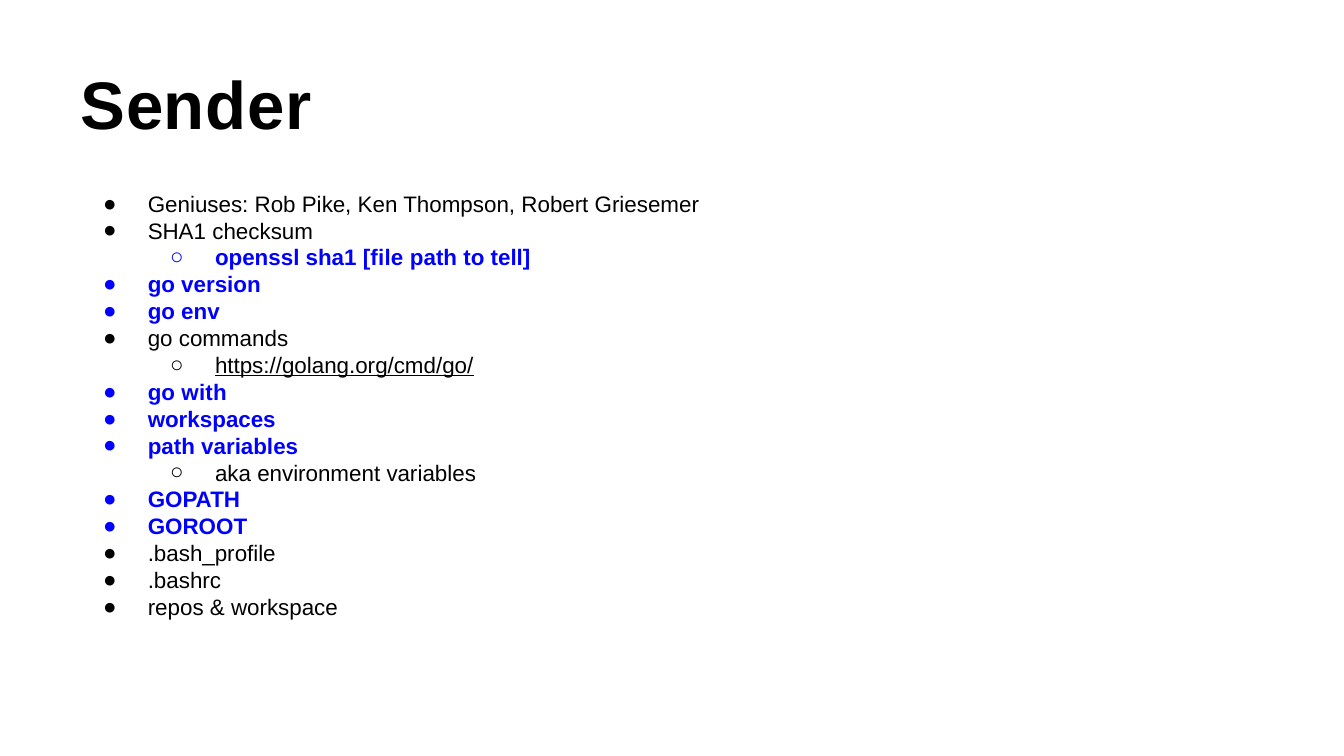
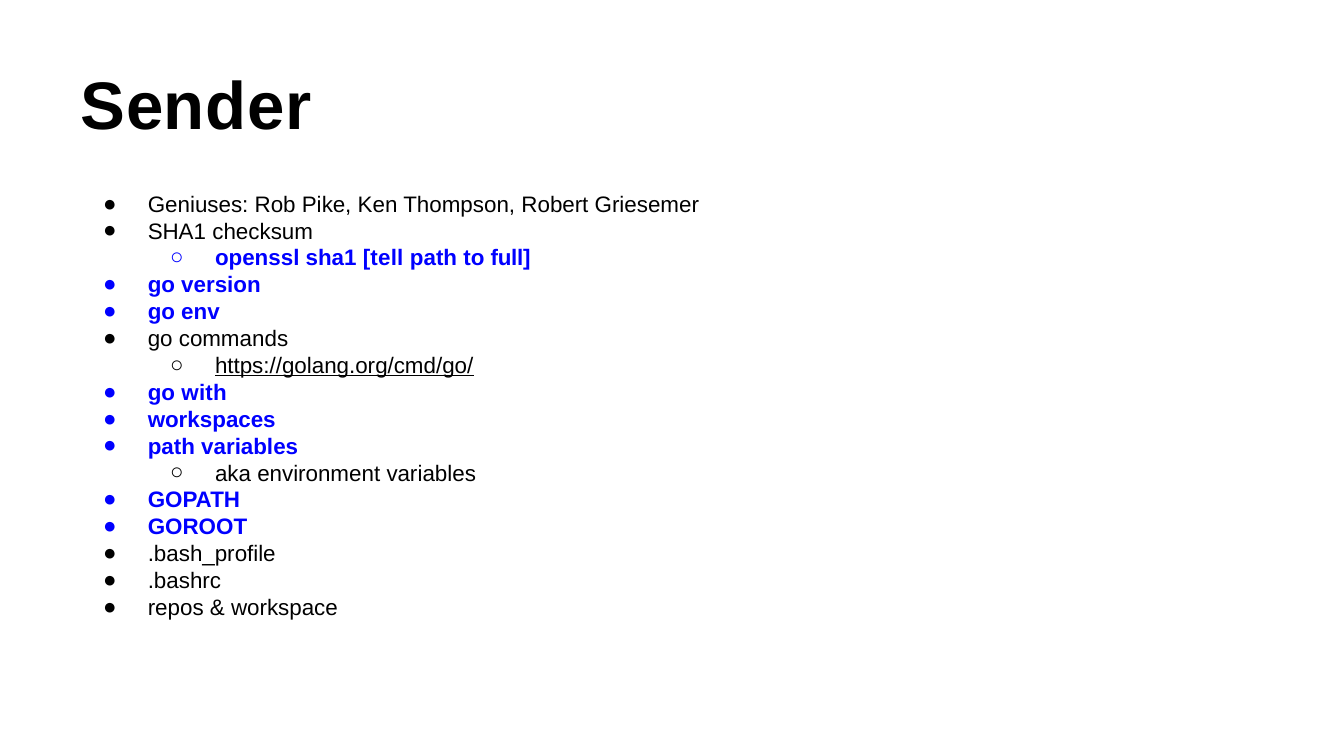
file: file -> tell
tell: tell -> full
